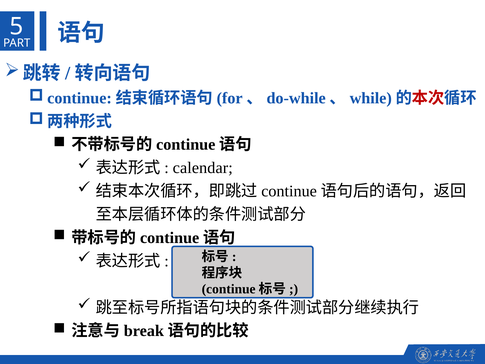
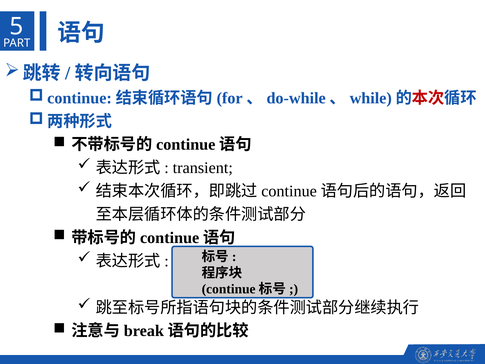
calendar: calendar -> transient
